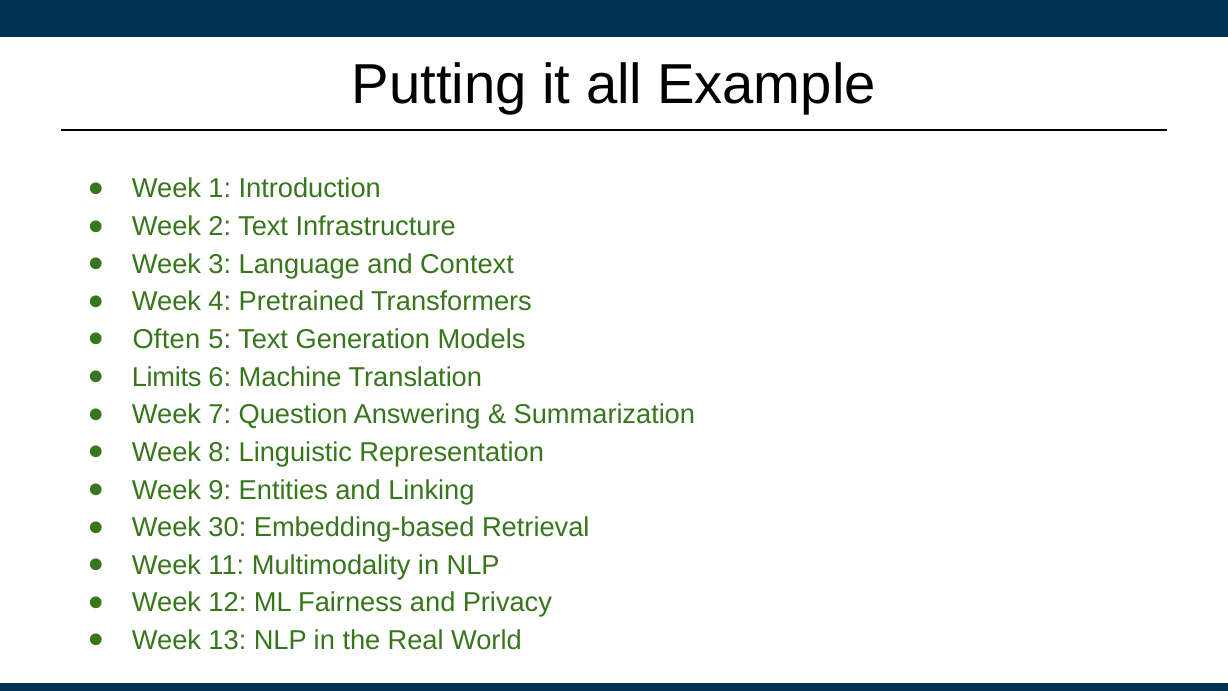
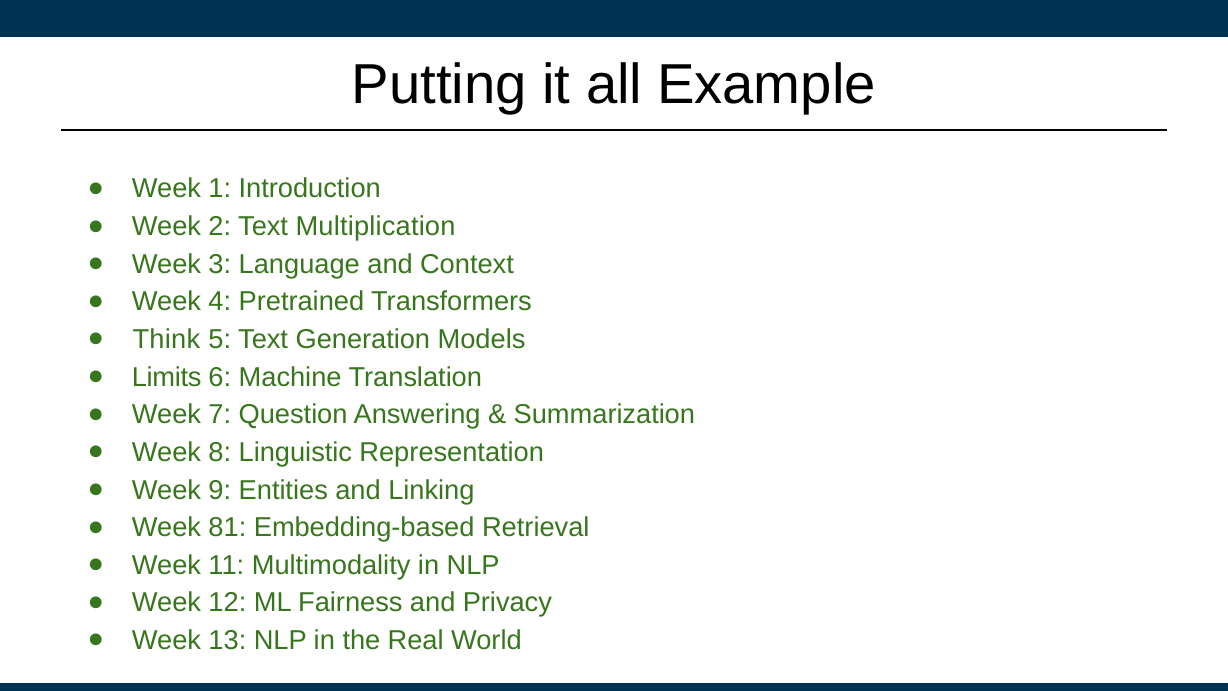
Infrastructure: Infrastructure -> Multiplication
Often: Often -> Think
30: 30 -> 81
